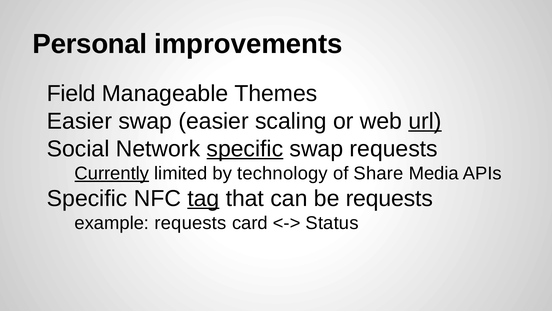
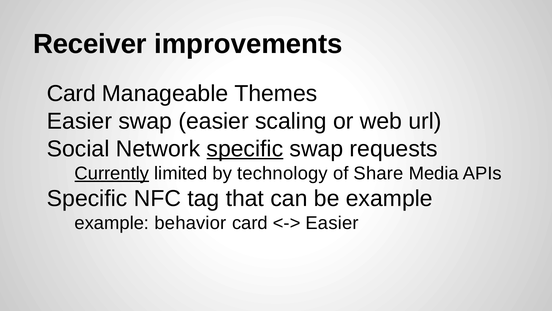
Personal: Personal -> Receiver
Field at (71, 93): Field -> Card
url underline: present -> none
tag underline: present -> none
be requests: requests -> example
example requests: requests -> behavior
Status at (332, 223): Status -> Easier
